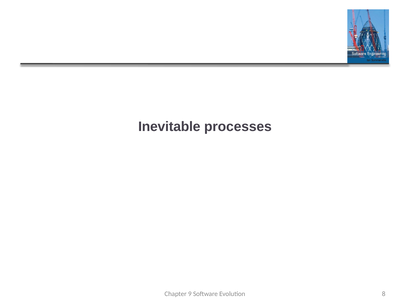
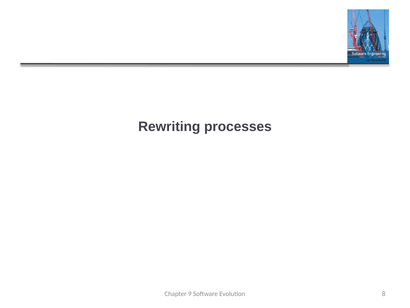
Inevitable: Inevitable -> Rewriting
